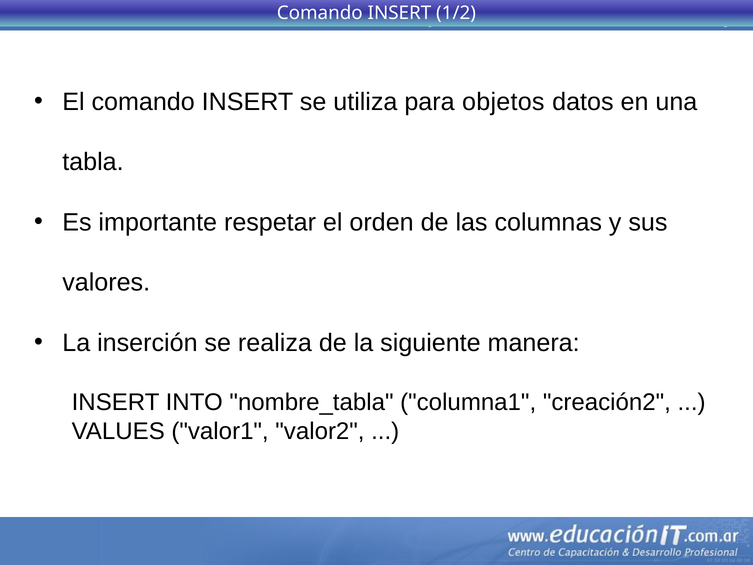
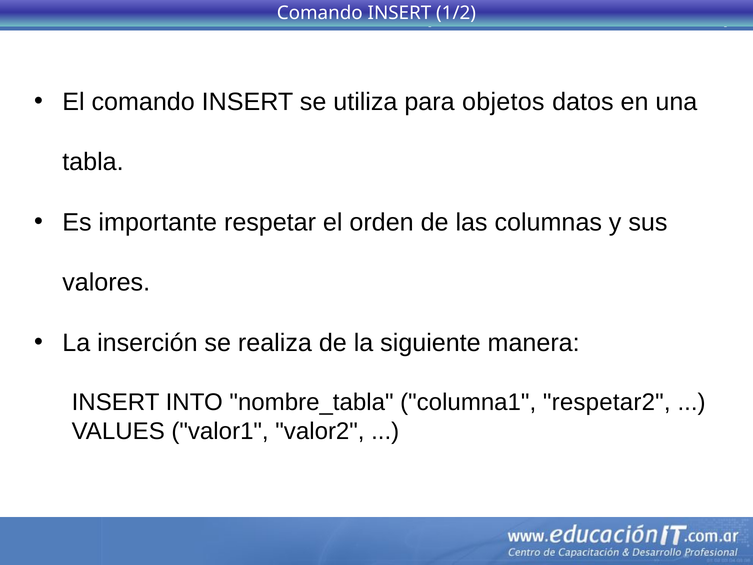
creación2: creación2 -> respetar2
